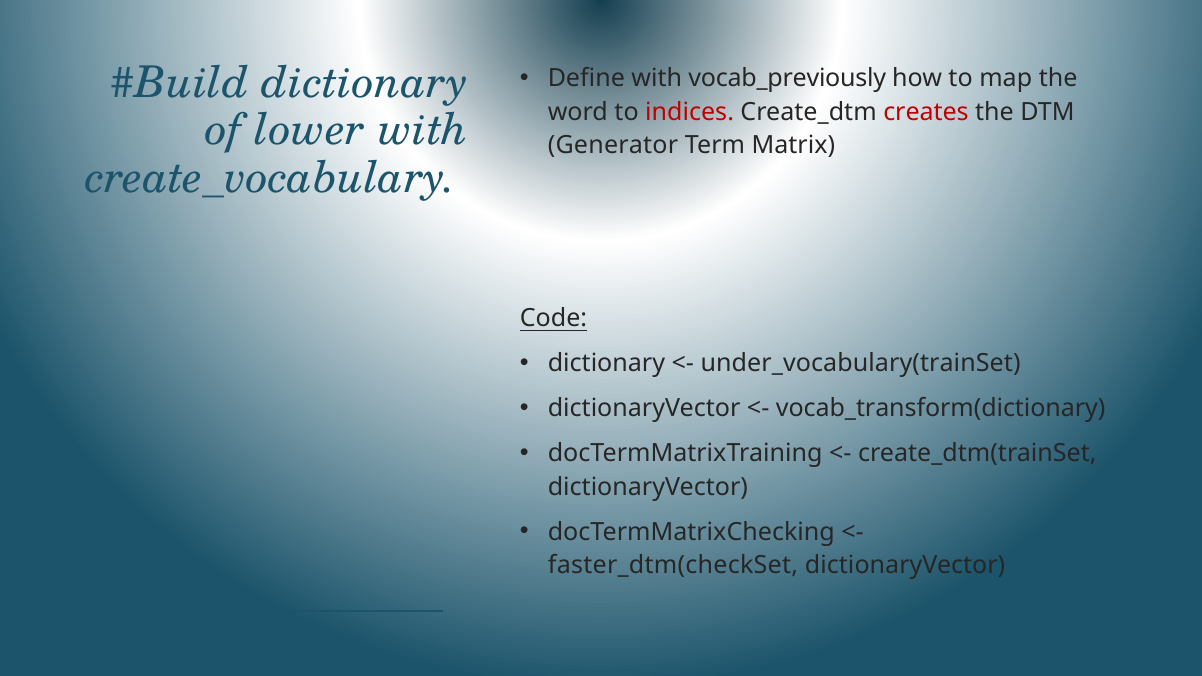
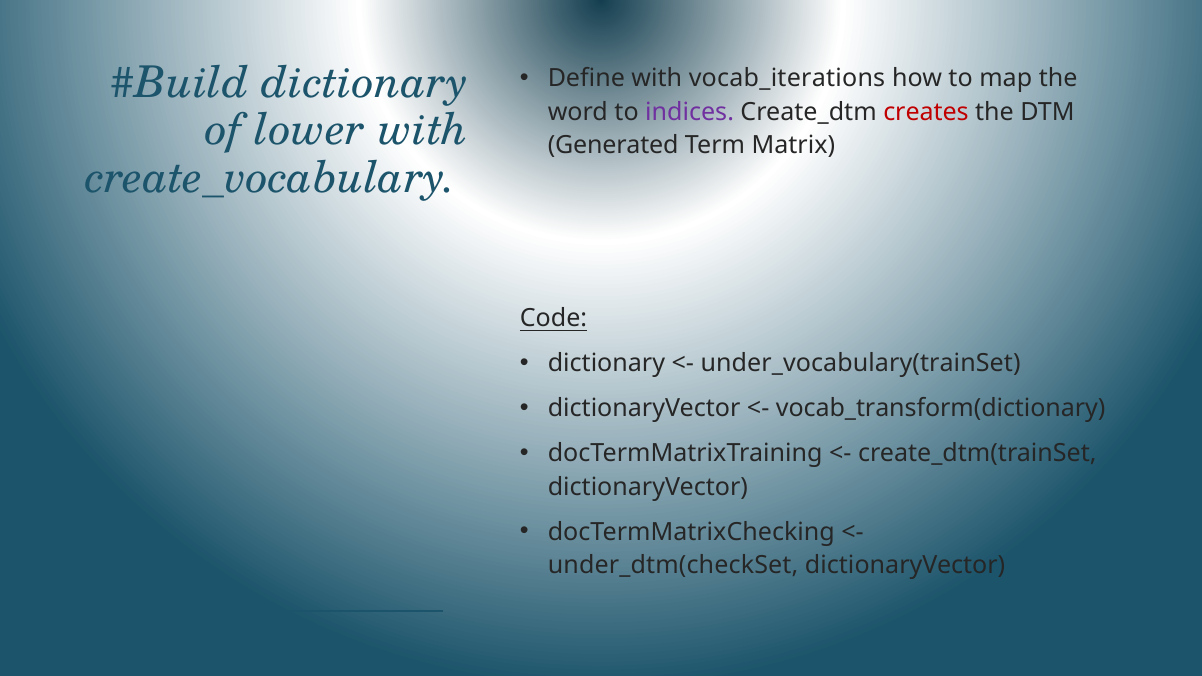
vocab_previously: vocab_previously -> vocab_iterations
indices colour: red -> purple
Generator: Generator -> Generated
faster_dtm(checkSet: faster_dtm(checkSet -> under_dtm(checkSet
